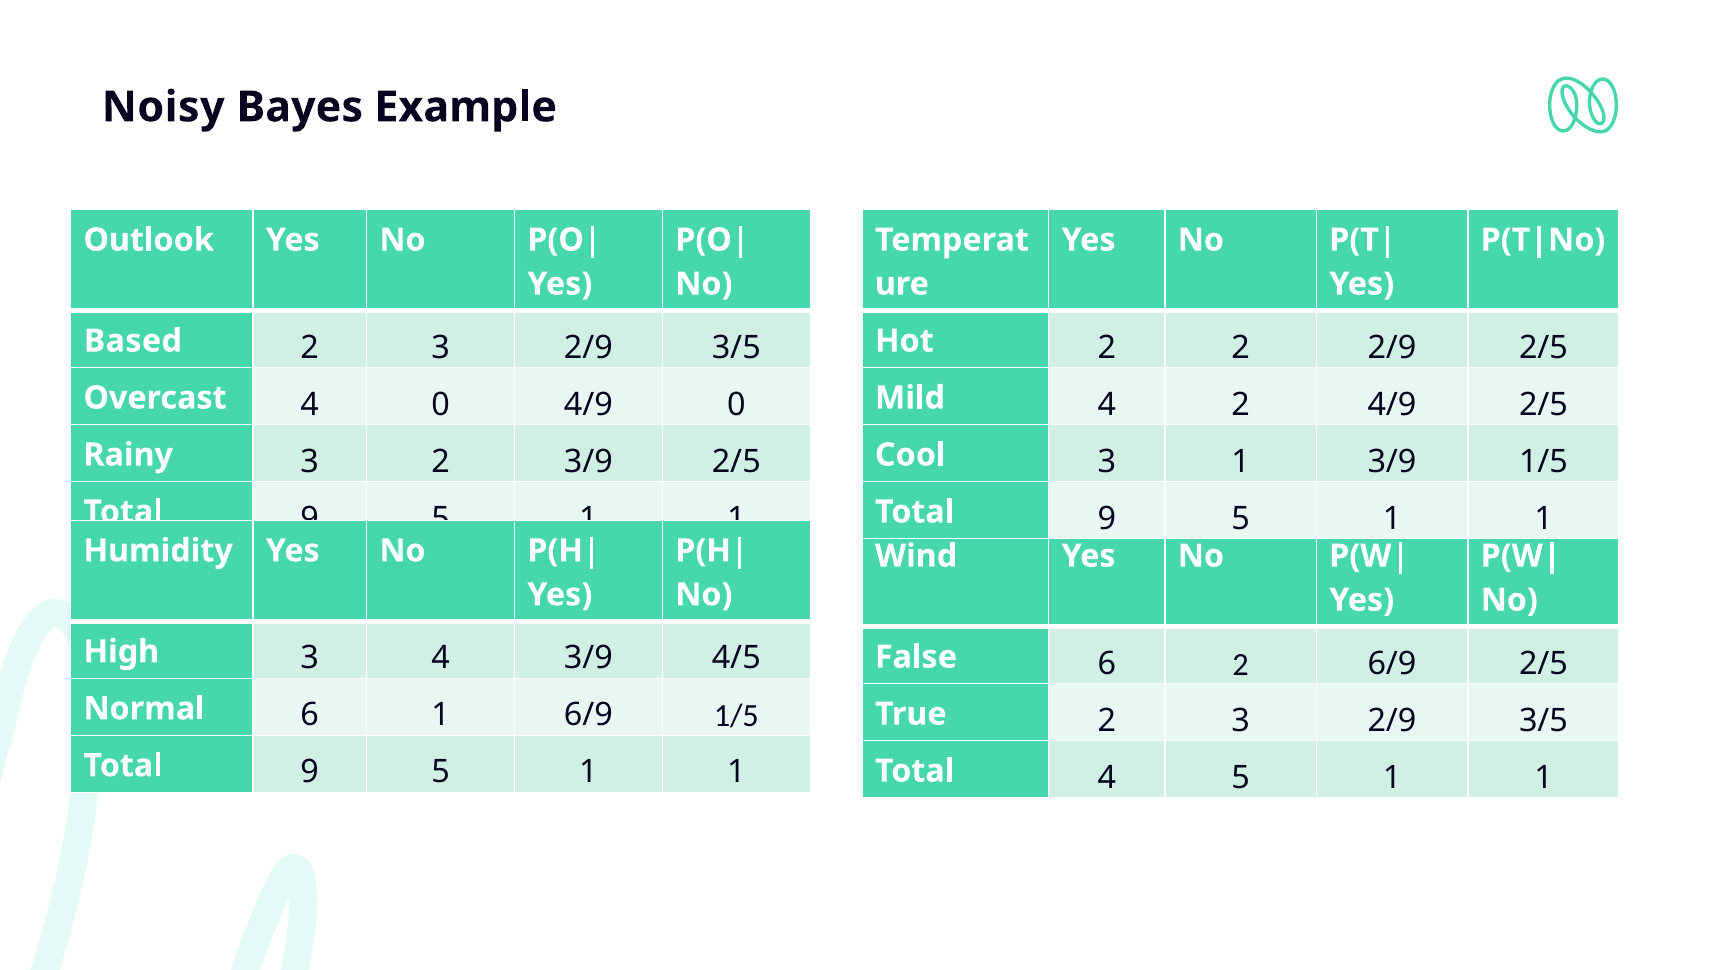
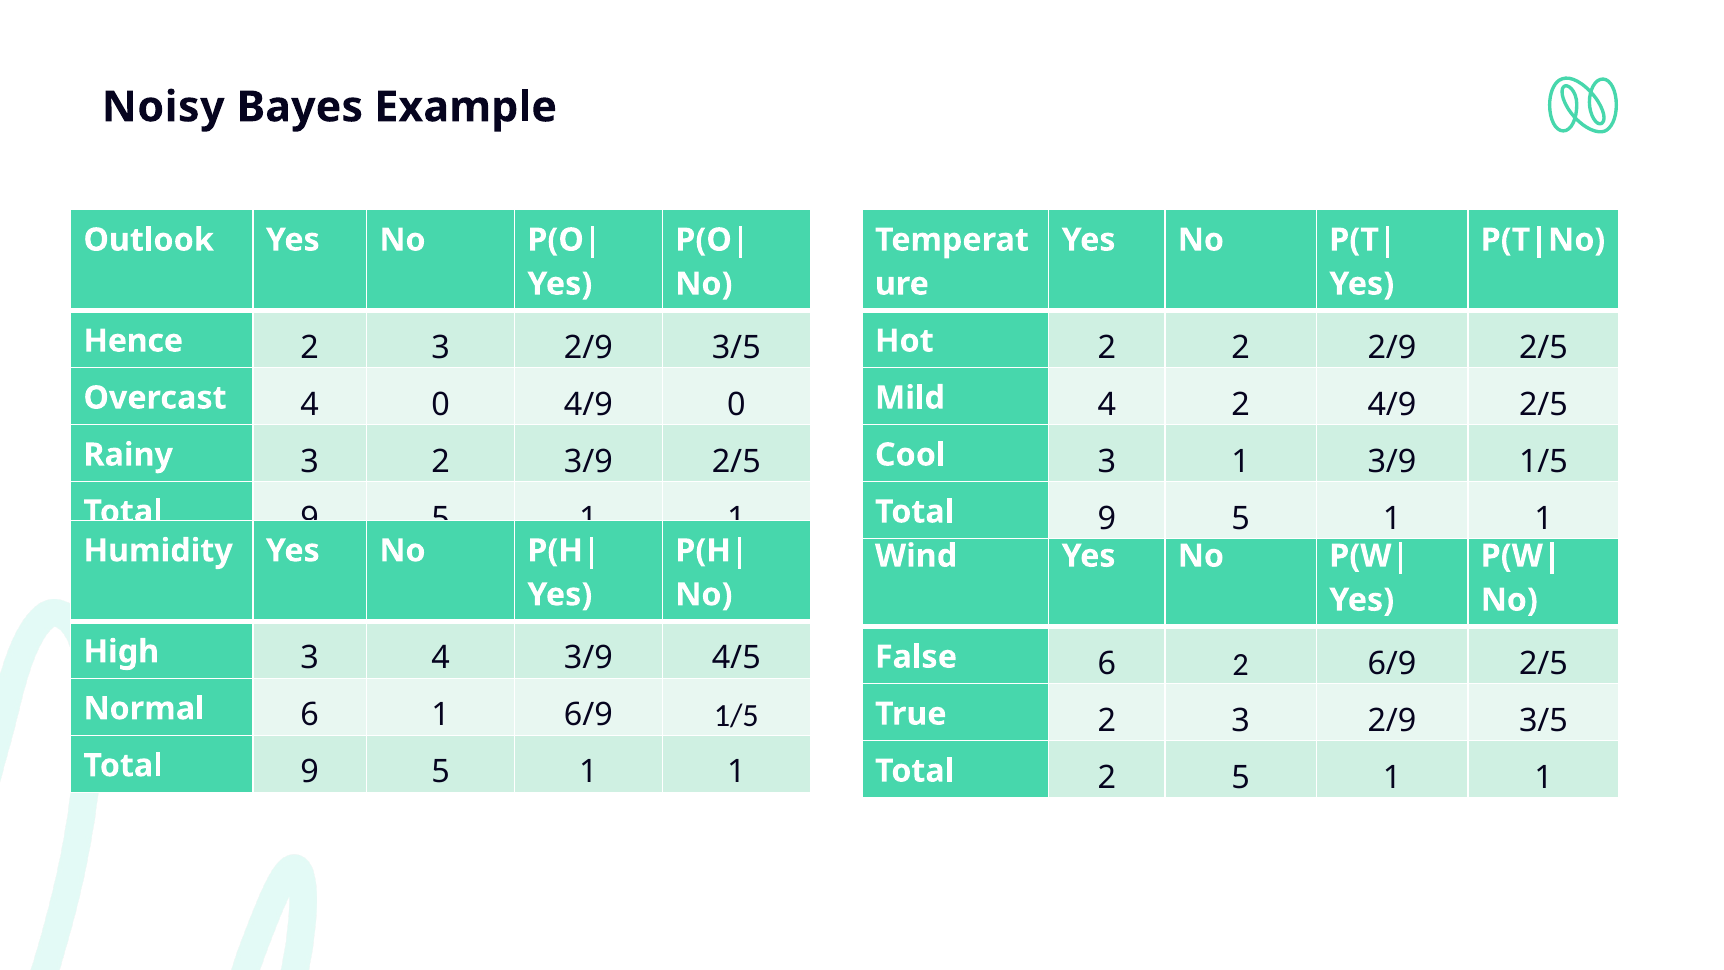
Based: Based -> Hence
Total 4: 4 -> 2
